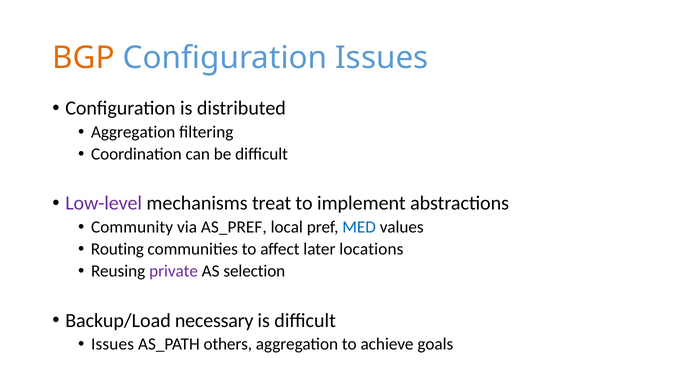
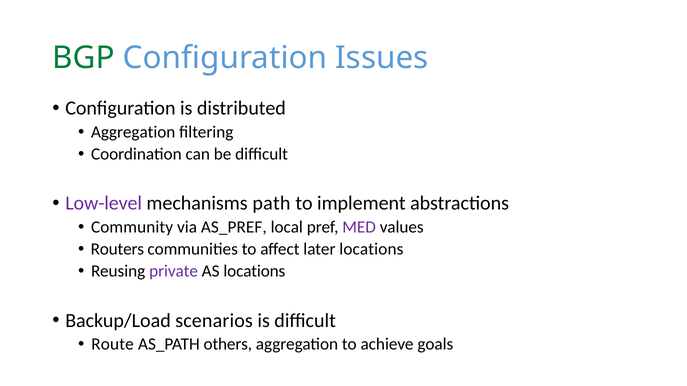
BGP colour: orange -> green
treat: treat -> path
MED colour: blue -> purple
Routing: Routing -> Routers
AS selection: selection -> locations
necessary: necessary -> scenarios
Issues at (113, 344): Issues -> Route
